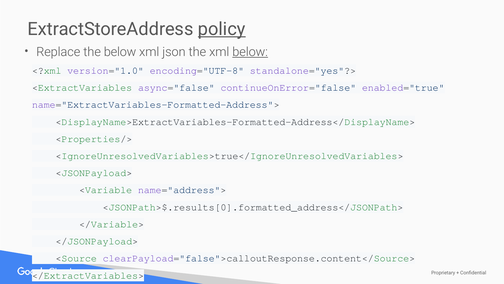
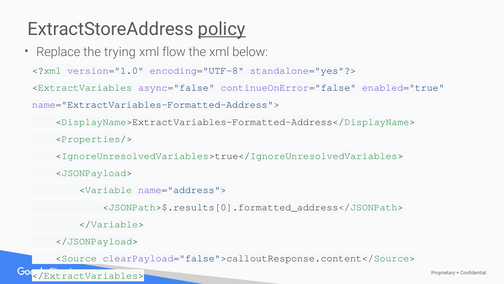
the below: below -> trying
json: json -> flow
below at (250, 52) underline: present -> none
